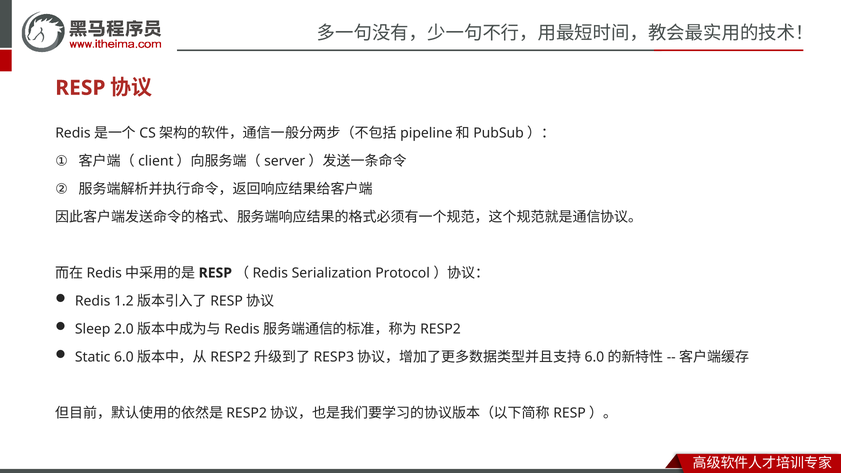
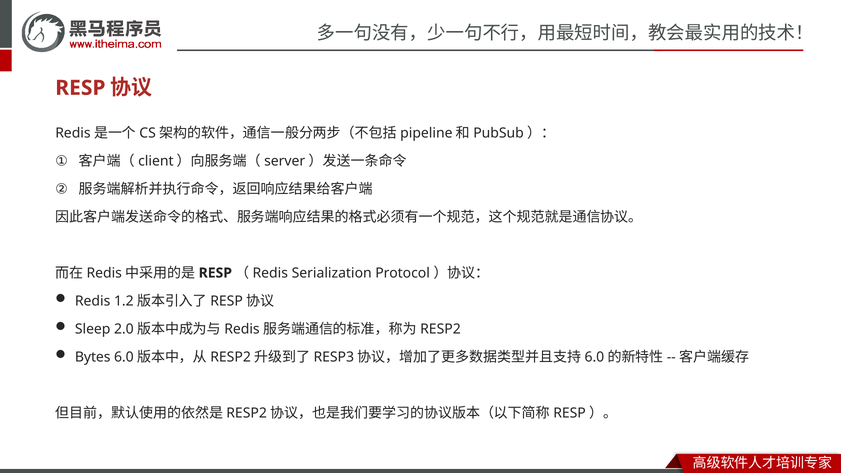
Static: Static -> Bytes
